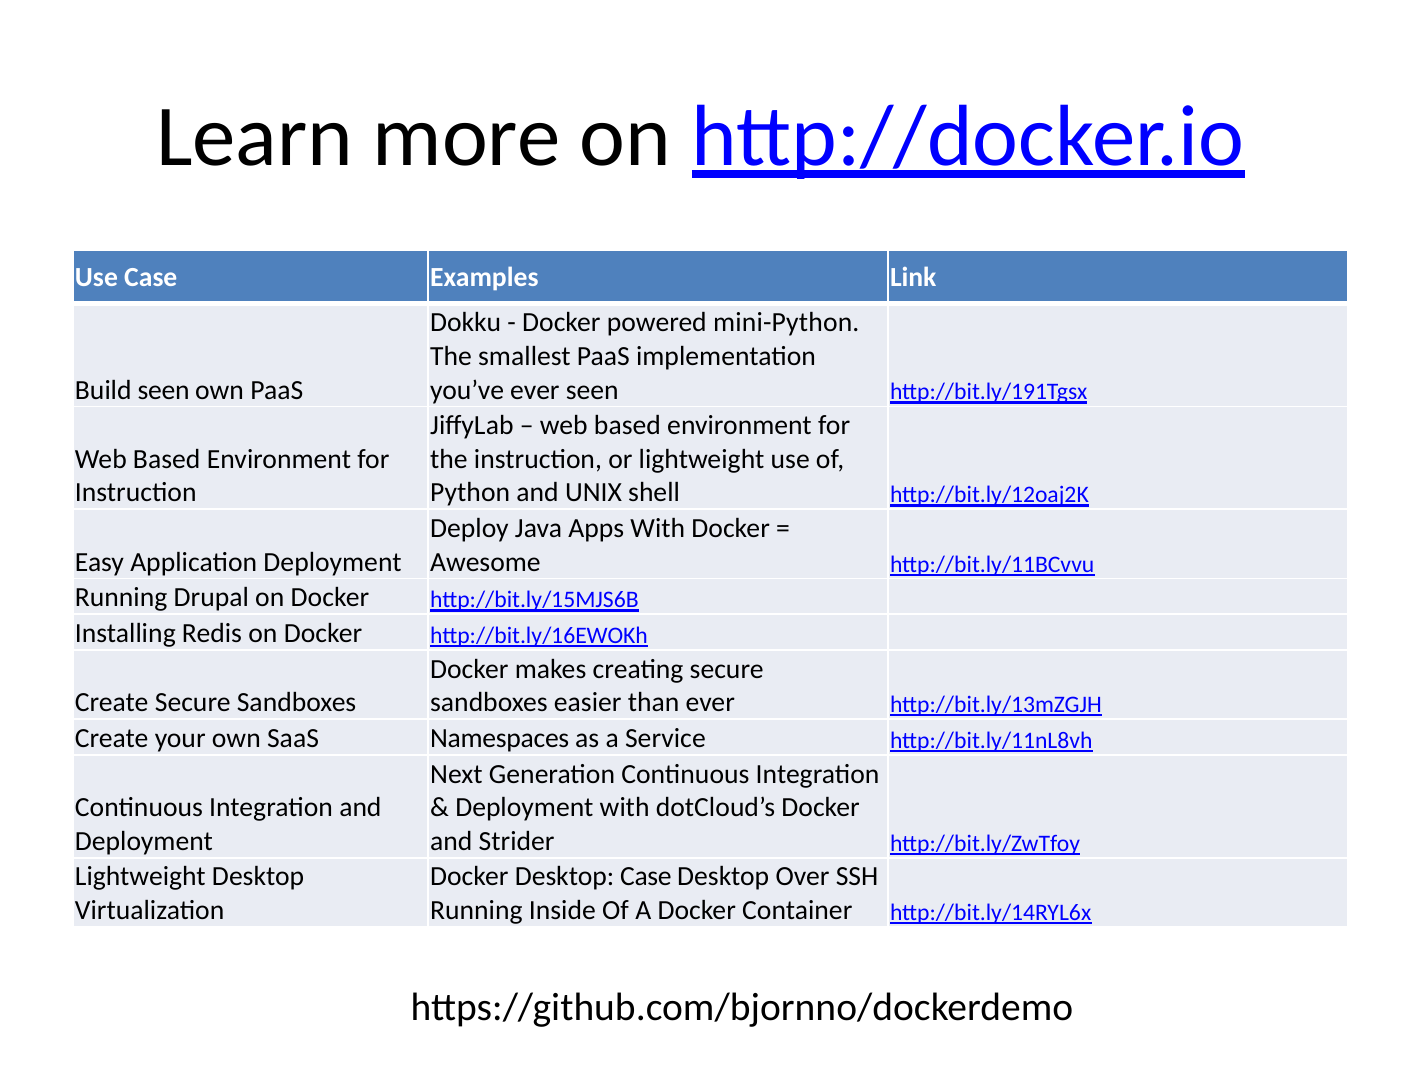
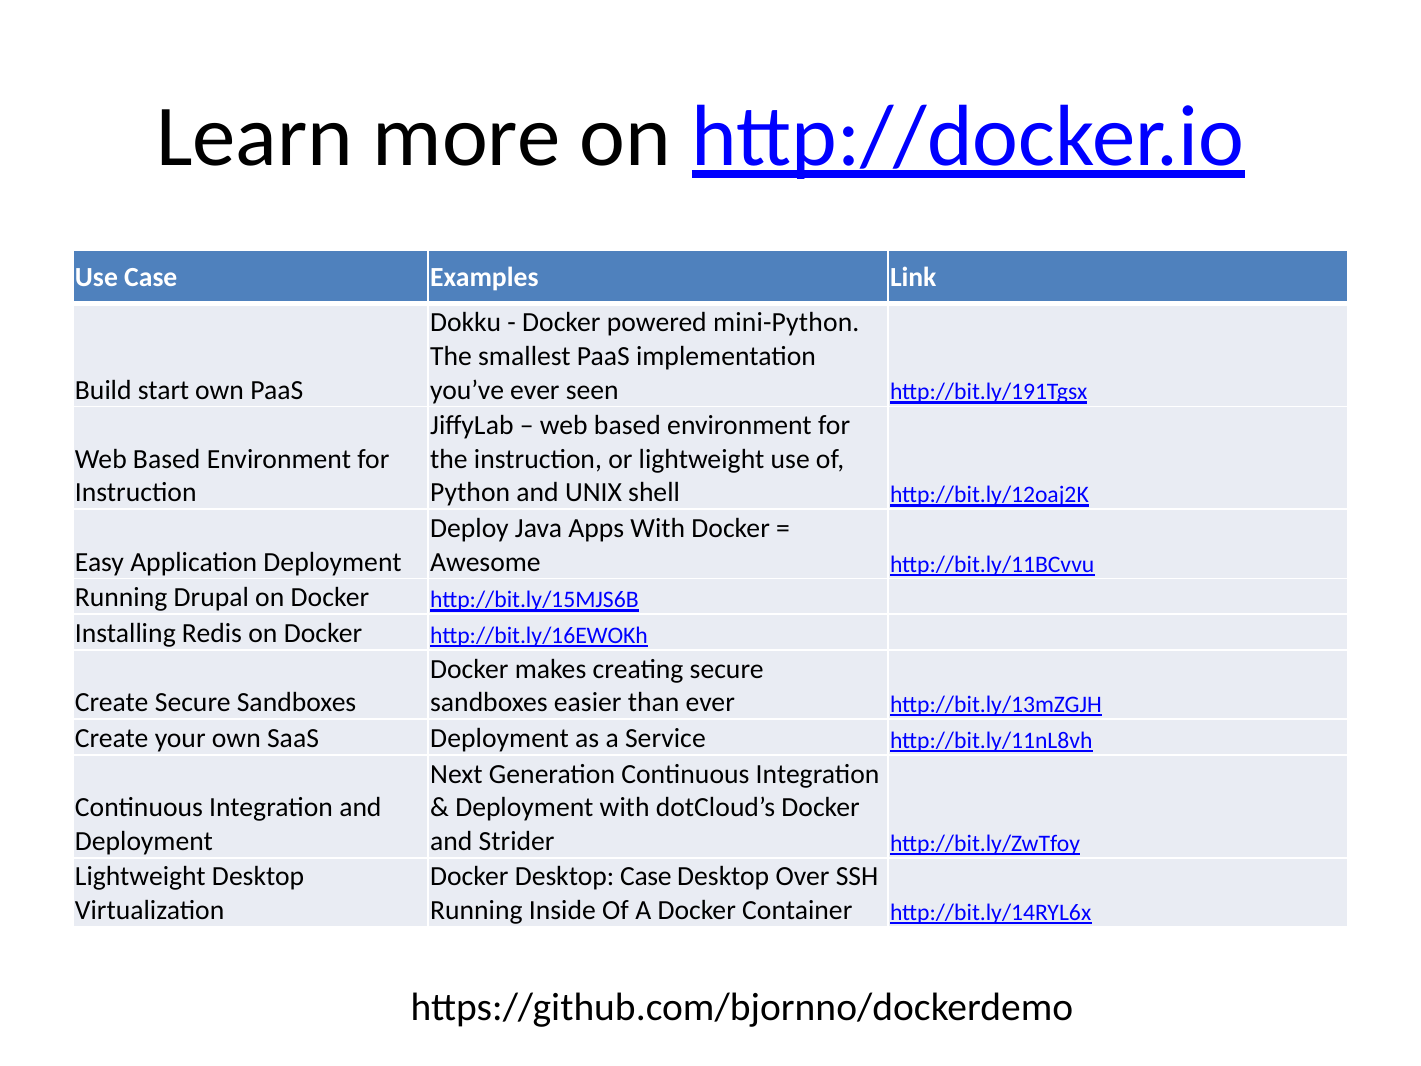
Build seen: seen -> start
SaaS Namespaces: Namespaces -> Deployment
